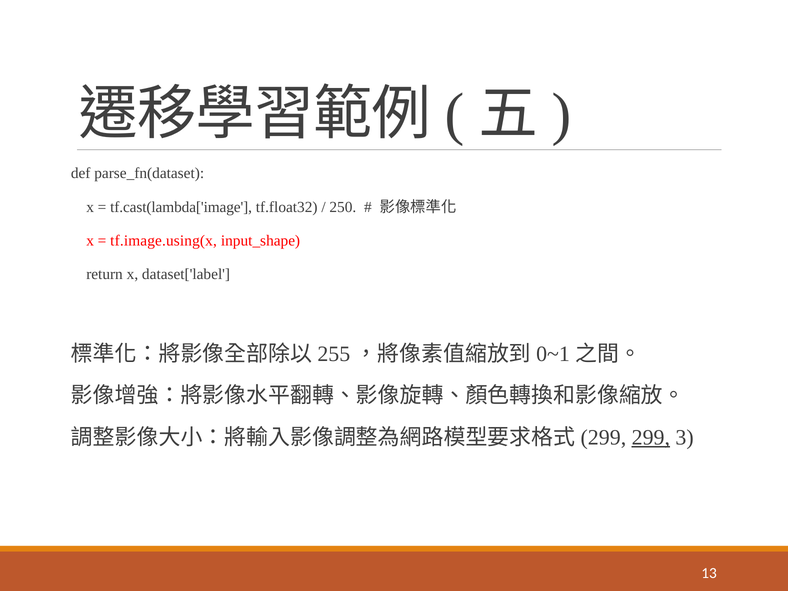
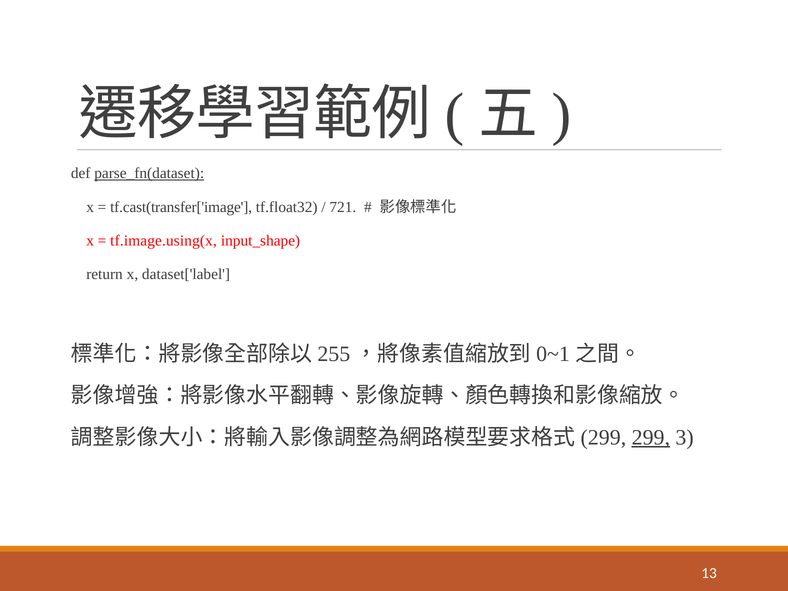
parse_fn(dataset underline: none -> present
tf.cast(lambda['image: tf.cast(lambda['image -> tf.cast(transfer['image
250: 250 -> 721
